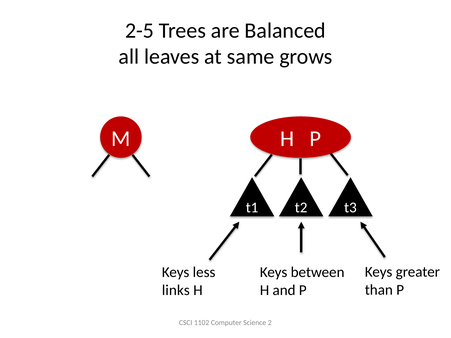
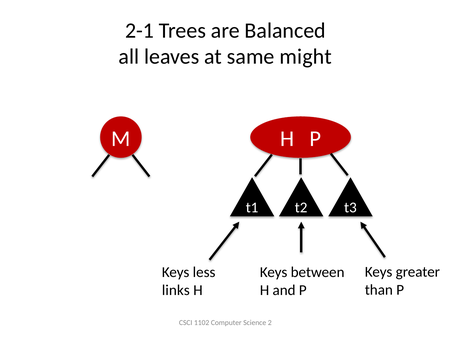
2-5: 2-5 -> 2-1
grows: grows -> might
